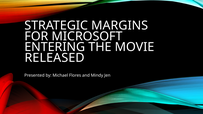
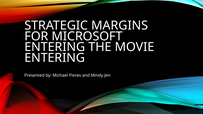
RELEASED at (55, 58): RELEASED -> ENTERING
